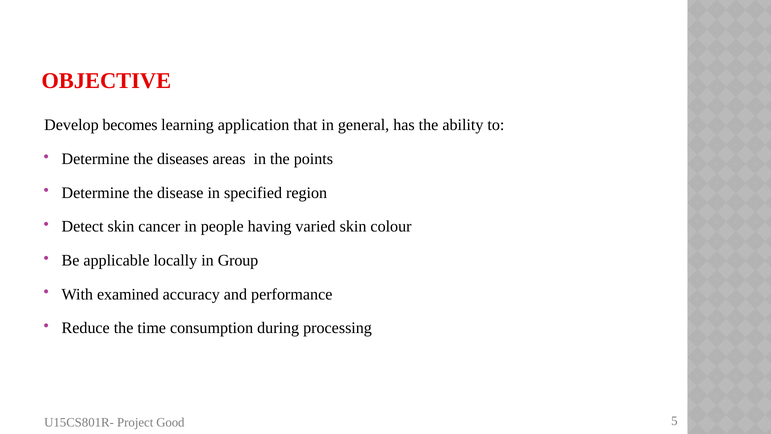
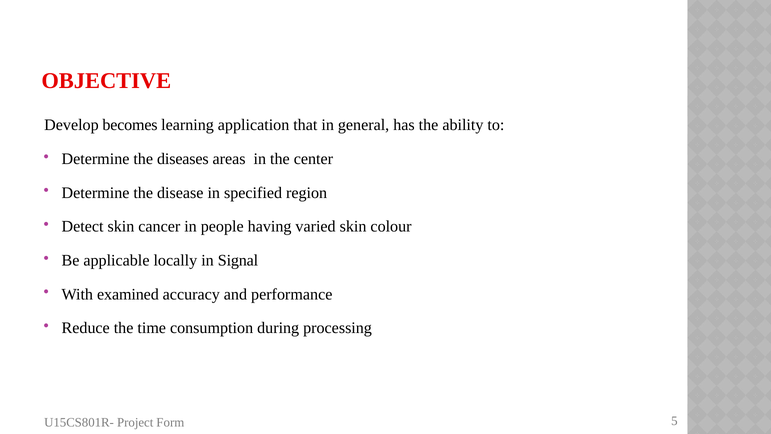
points: points -> center
Group: Group -> Signal
Good: Good -> Form
